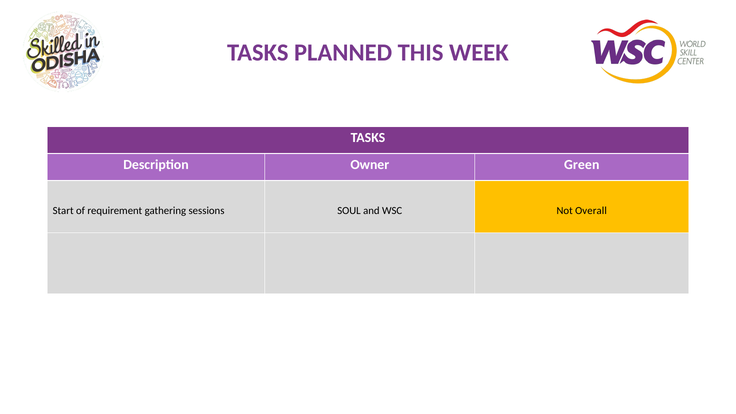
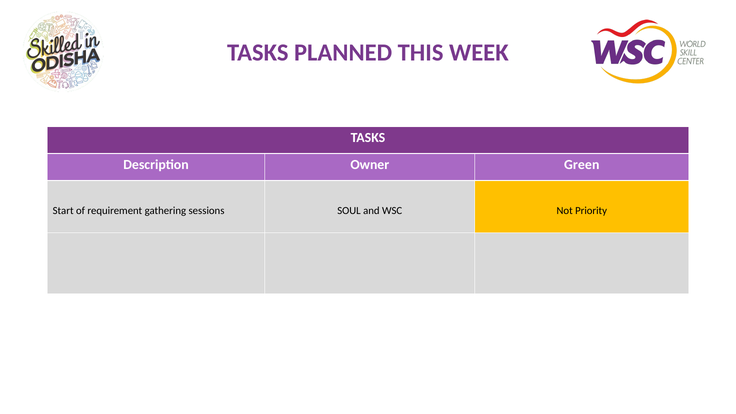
Overall: Overall -> Priority
